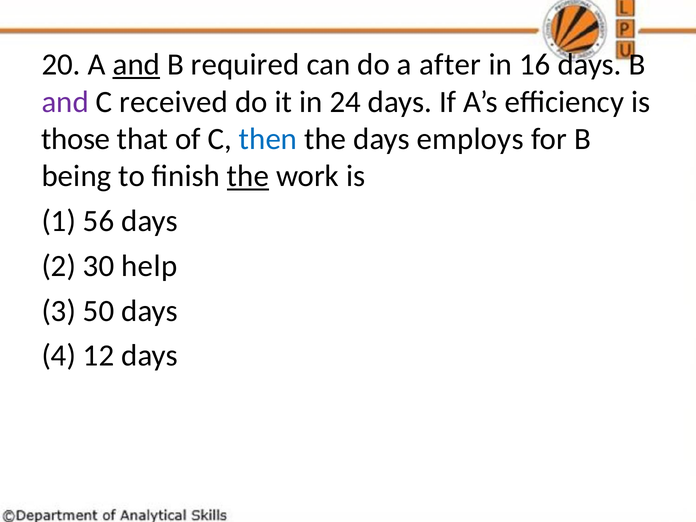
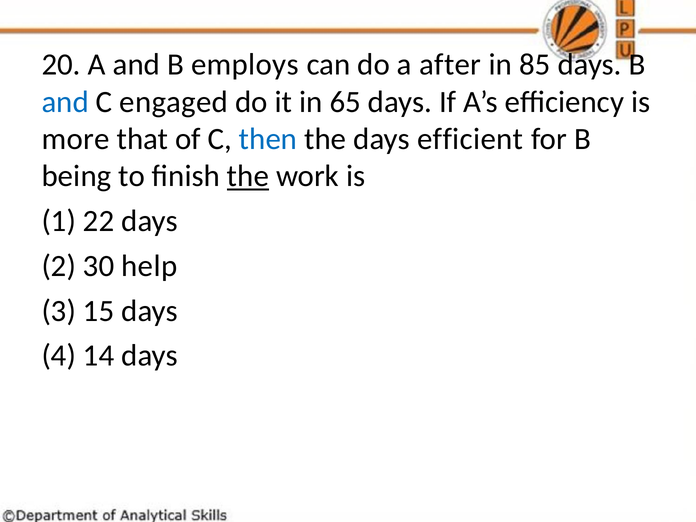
and at (136, 65) underline: present -> none
required: required -> employs
16: 16 -> 85
and at (65, 102) colour: purple -> blue
received: received -> engaged
24: 24 -> 65
those: those -> more
employs: employs -> efficient
56: 56 -> 22
50: 50 -> 15
12: 12 -> 14
